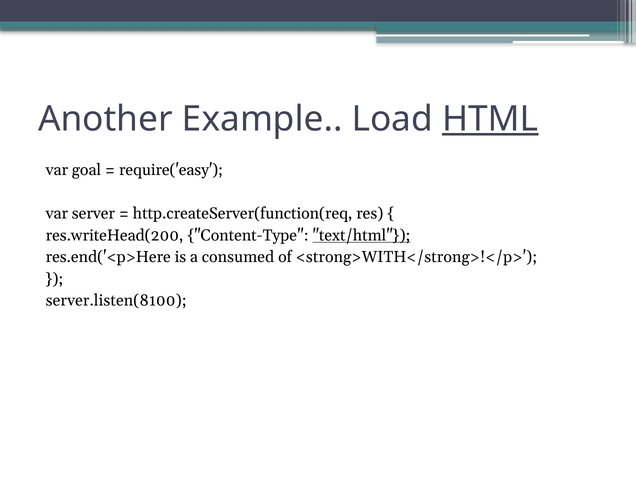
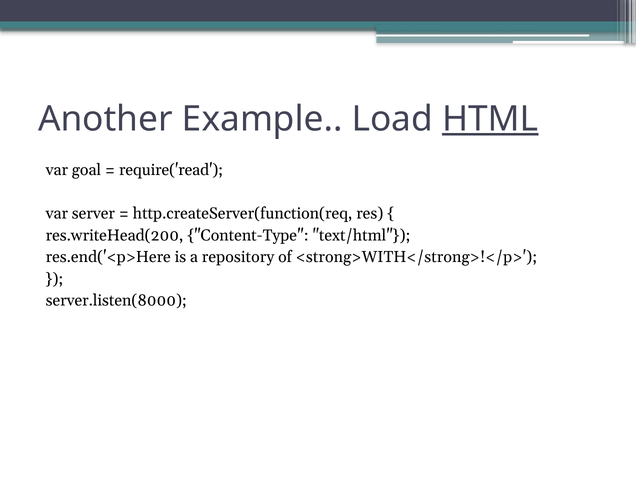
require('easy: require('easy -> require('read
text/html underline: present -> none
consumed: consumed -> repository
server.listen(8100: server.listen(8100 -> server.listen(8000
